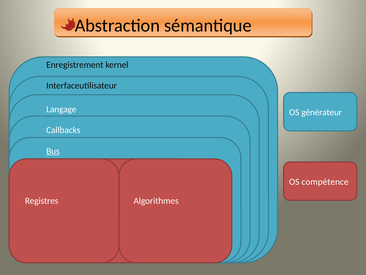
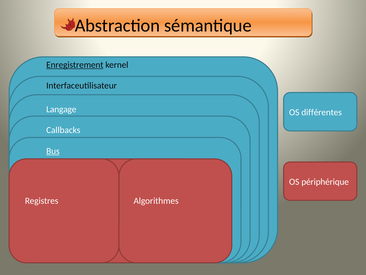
Enregistrement underline: none -> present
générateur: générateur -> différentes
compétence: compétence -> périphérique
